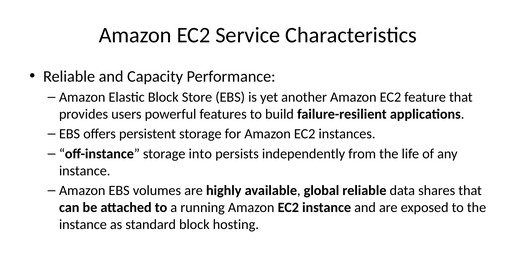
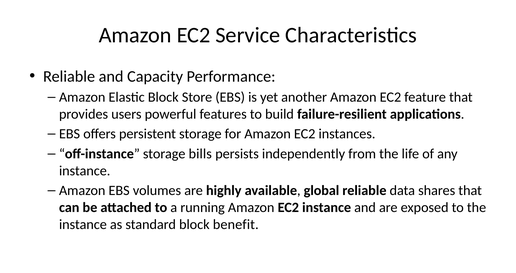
into: into -> bills
hosting: hosting -> benefit
